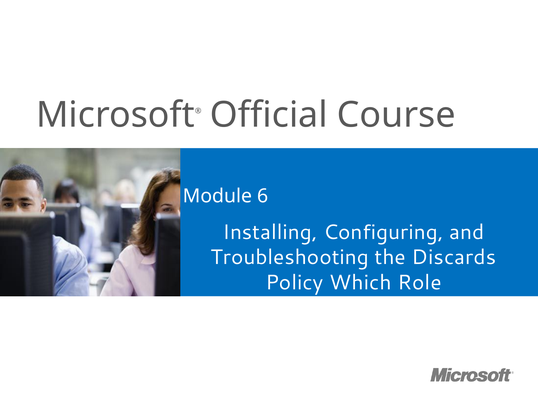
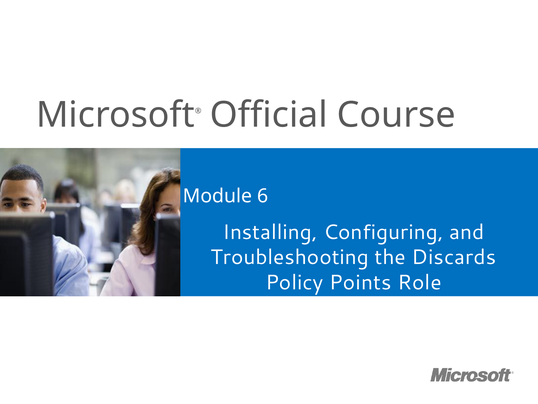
Which: Which -> Points
